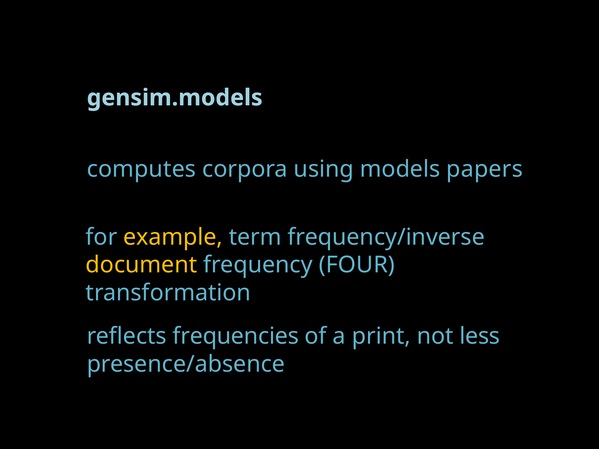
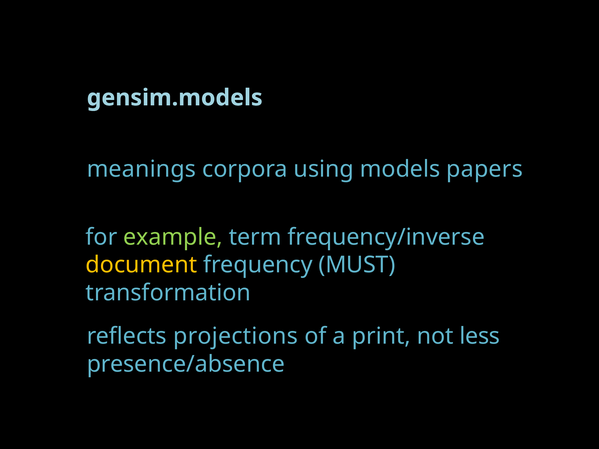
computes: computes -> meanings
example colour: yellow -> light green
FOUR: FOUR -> MUST
frequencies: frequencies -> projections
